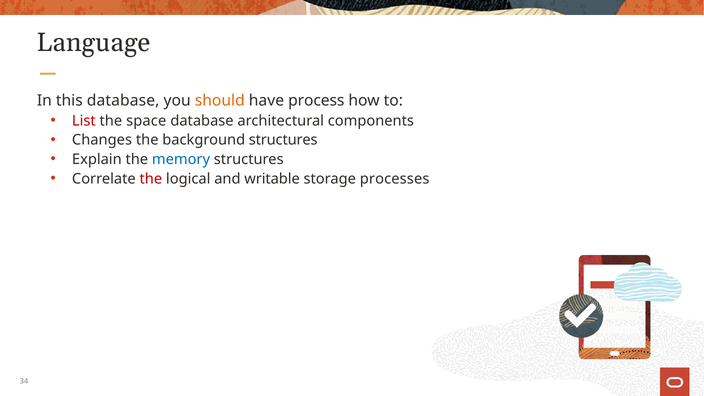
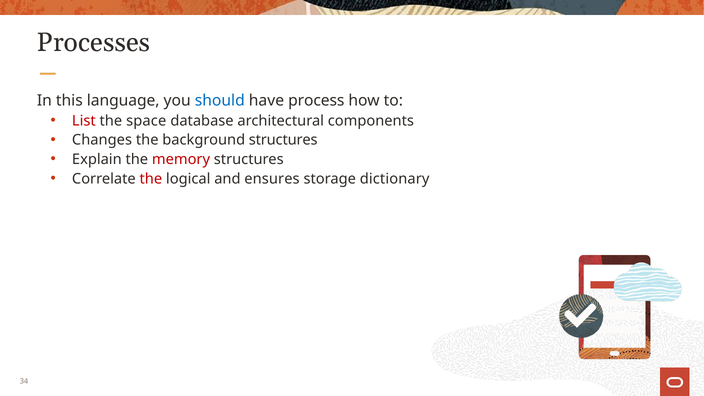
Language: Language -> Processes
this database: database -> language
should colour: orange -> blue
memory colour: blue -> red
writable: writable -> ensures
processes: processes -> dictionary
